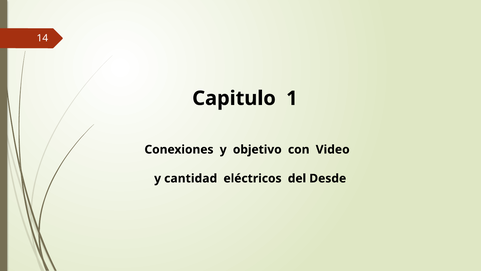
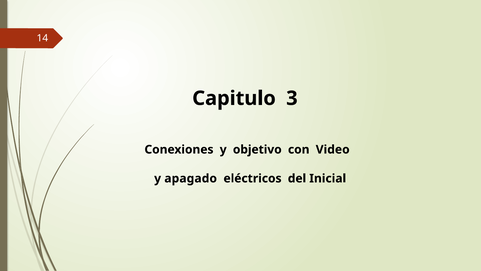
1: 1 -> 3
cantidad: cantidad -> apagado
Desde: Desde -> Inicial
